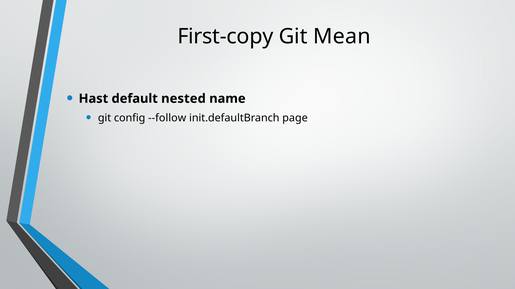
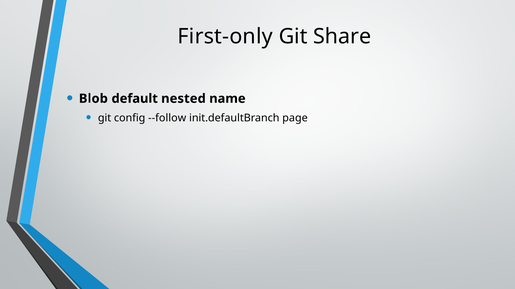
First-copy: First-copy -> First-only
Mean: Mean -> Share
Hast: Hast -> Blob
